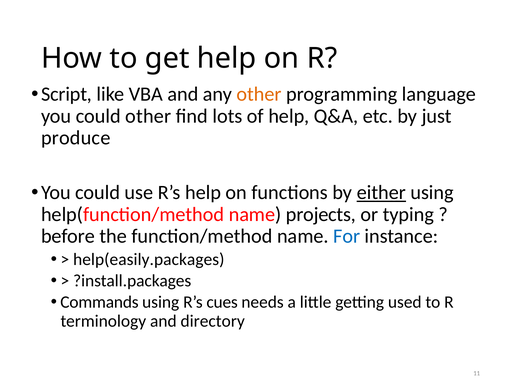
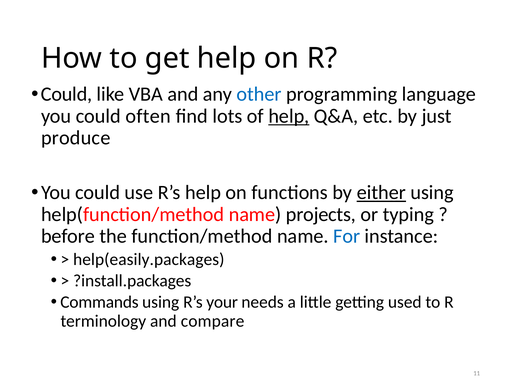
Script at (67, 94): Script -> Could
other at (259, 94) colour: orange -> blue
could other: other -> often
help at (289, 116) underline: none -> present
cues: cues -> your
directory: directory -> compare
